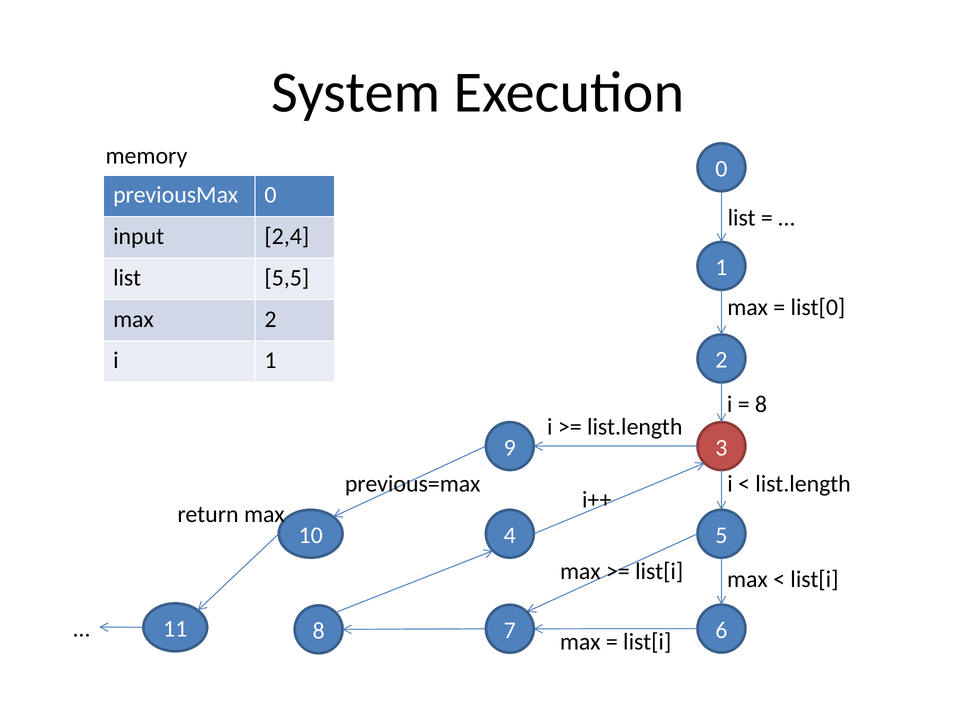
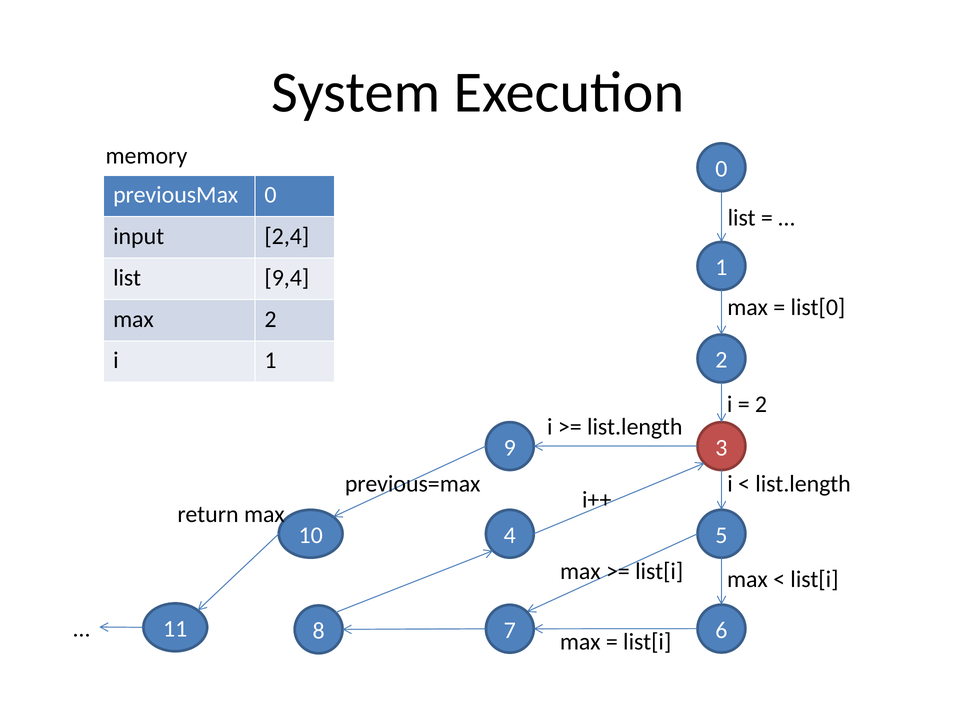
5,5: 5,5 -> 9,4
8 at (761, 404): 8 -> 2
